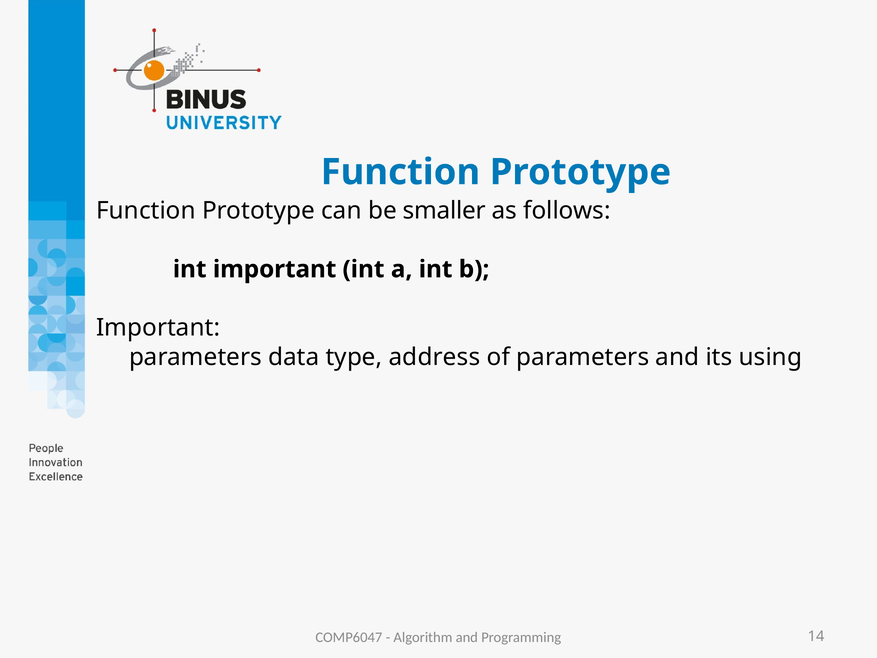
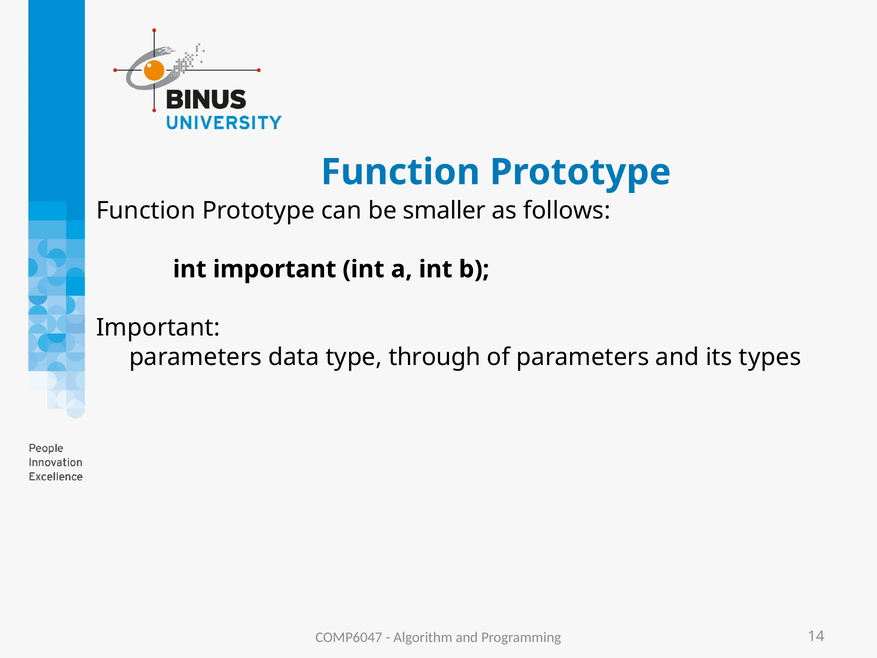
address: address -> through
using: using -> types
